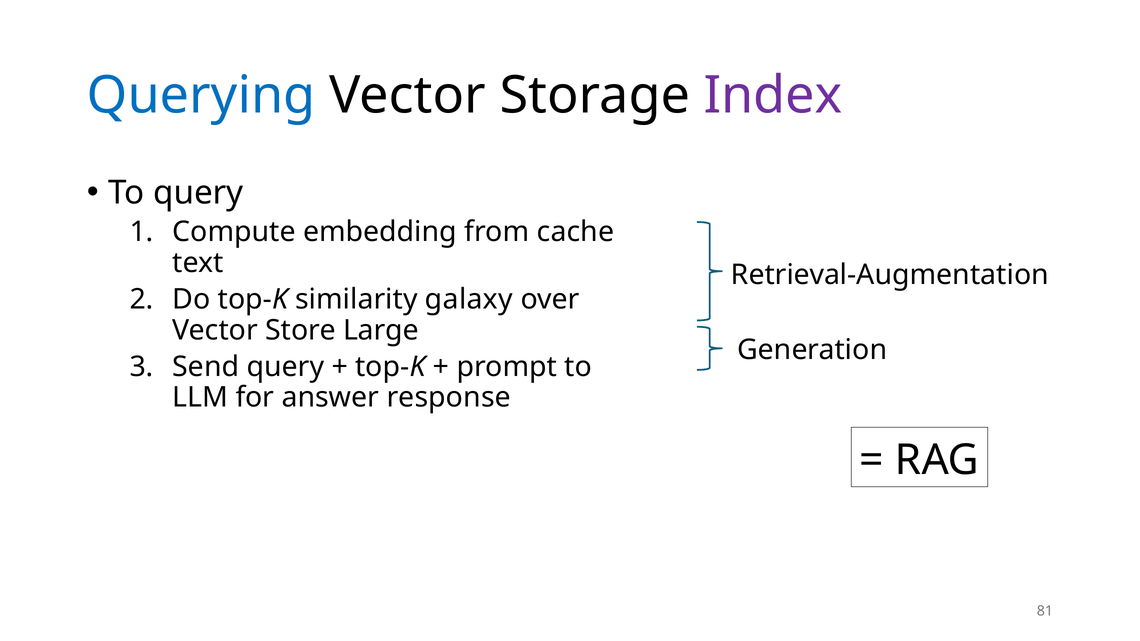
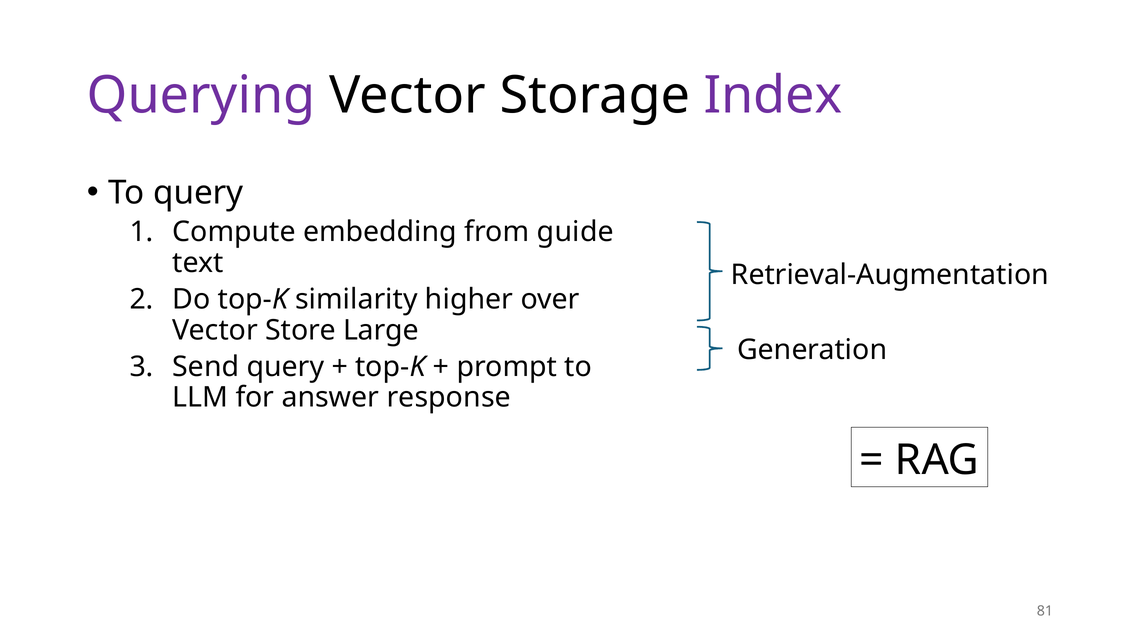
Querying colour: blue -> purple
cache: cache -> guide
galaxy: galaxy -> higher
